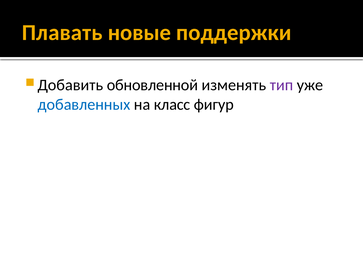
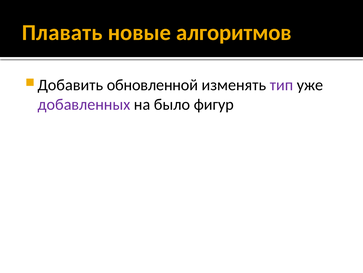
поддержки: поддержки -> алгоритмов
добавленных colour: blue -> purple
класс: класс -> было
